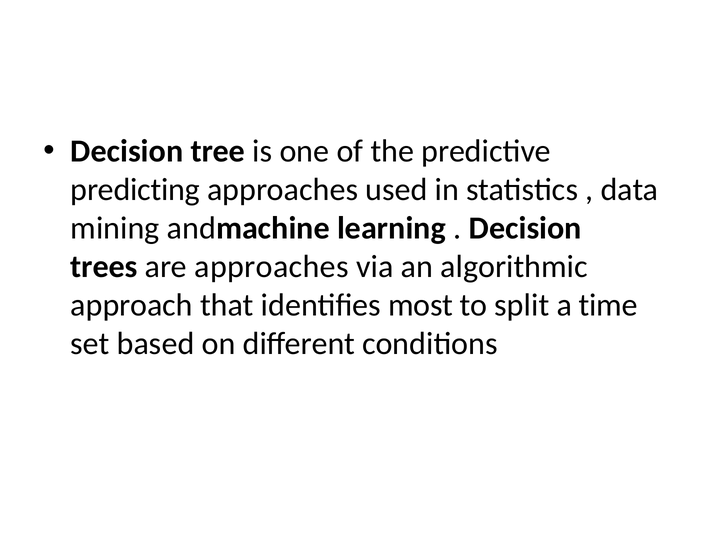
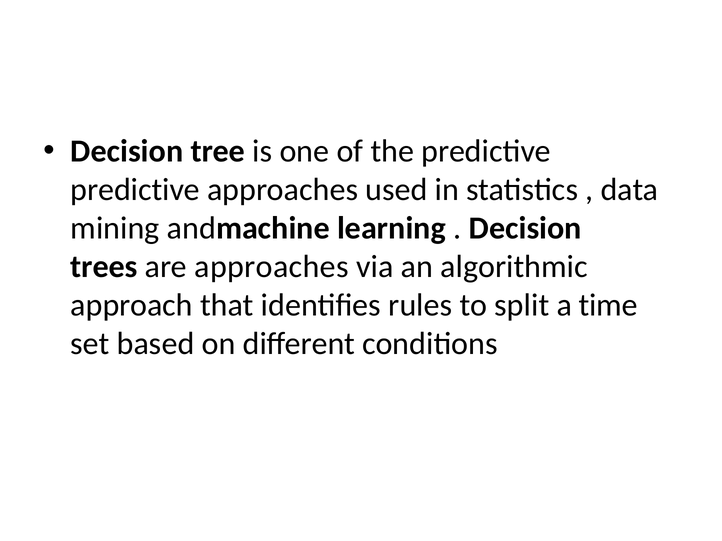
predicting at (135, 190): predicting -> predictive
most: most -> rules
